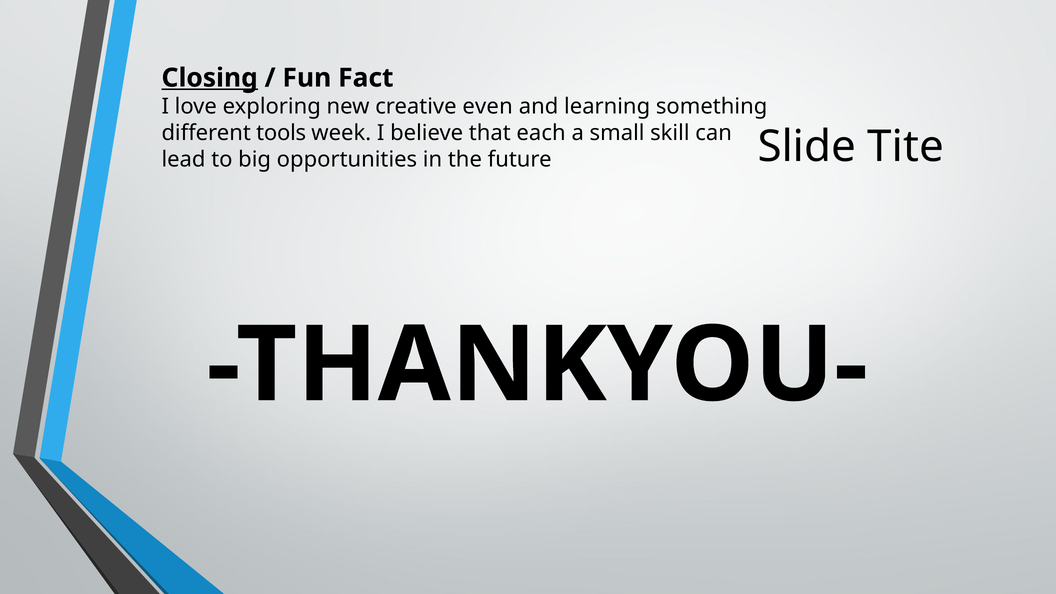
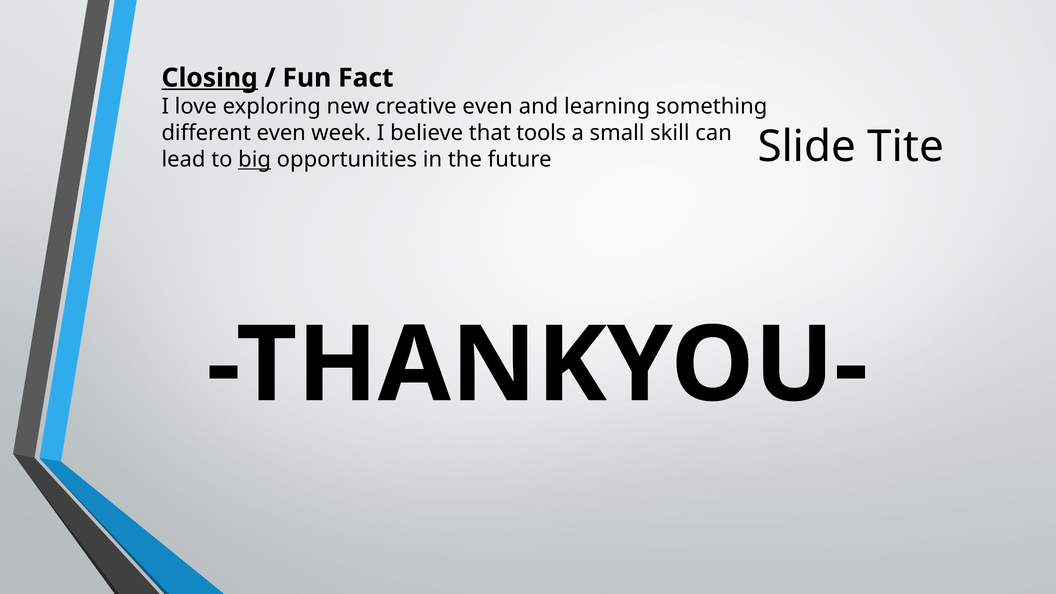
different tools: tools -> even
each: each -> tools
big underline: none -> present
